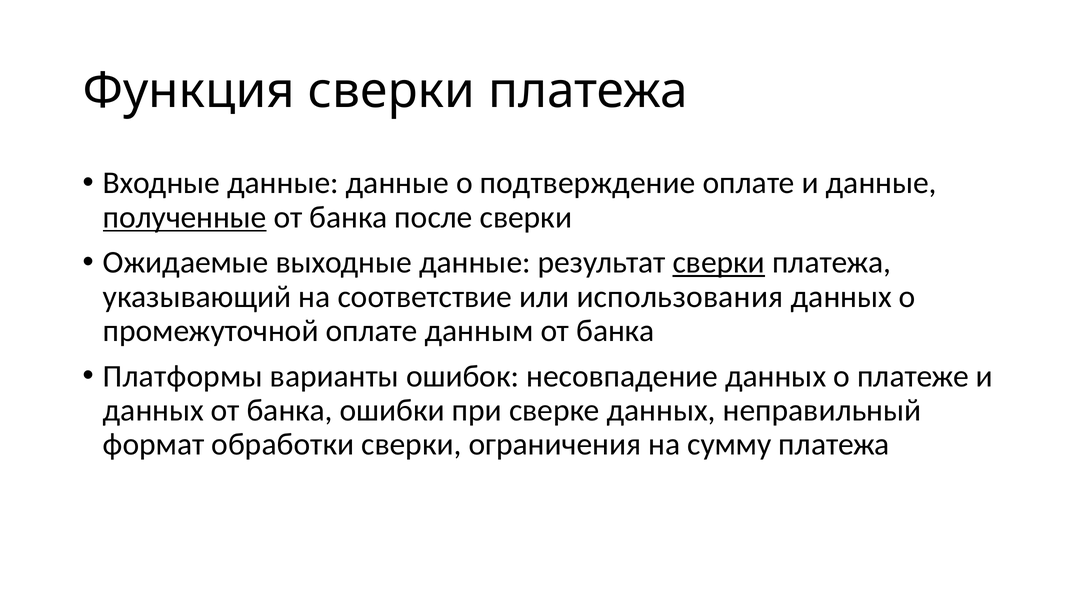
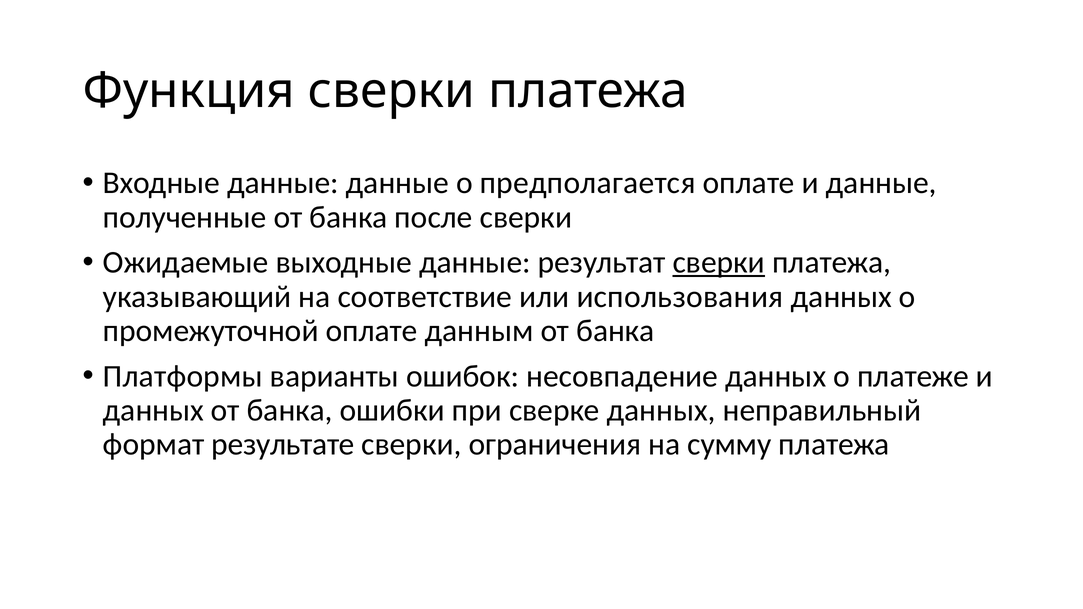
подтверждение: подтверждение -> предполагается
полученные underline: present -> none
обработки: обработки -> результате
